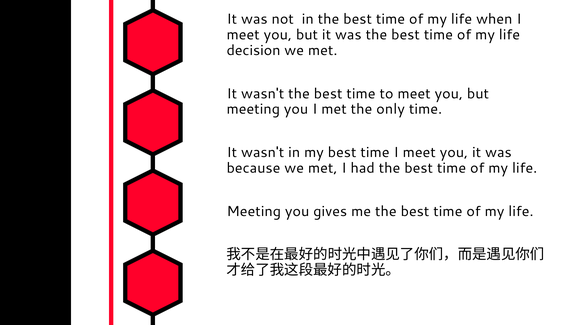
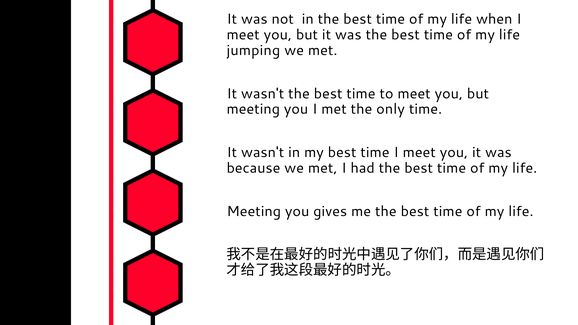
decision: decision -> jumping
